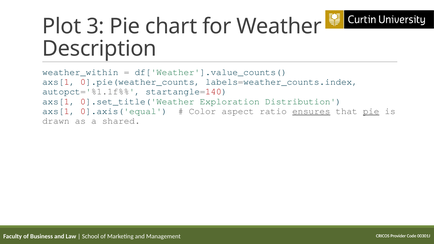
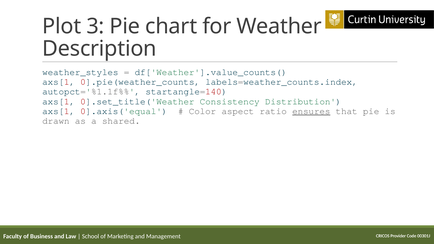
weather_within: weather_within -> weather_styles
Exploration: Exploration -> Consistency
pie at (371, 111) underline: present -> none
